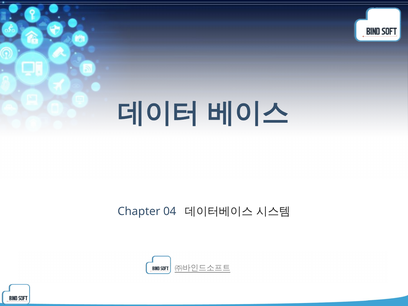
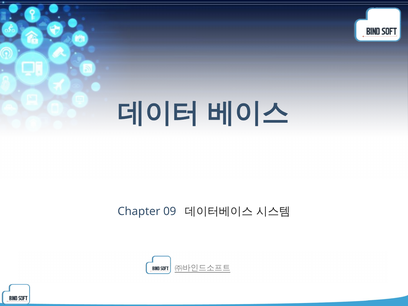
04: 04 -> 09
